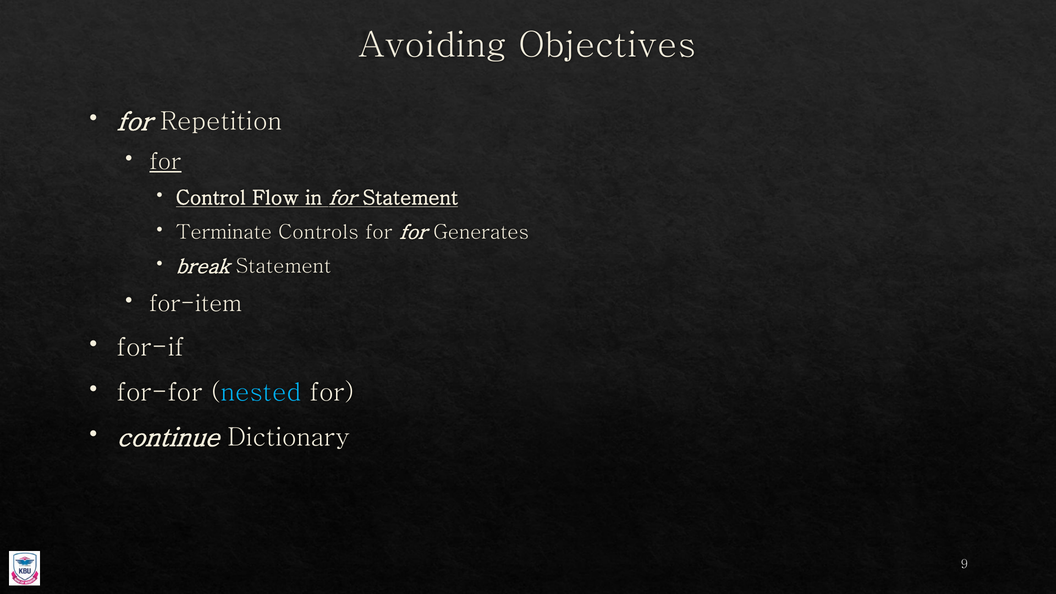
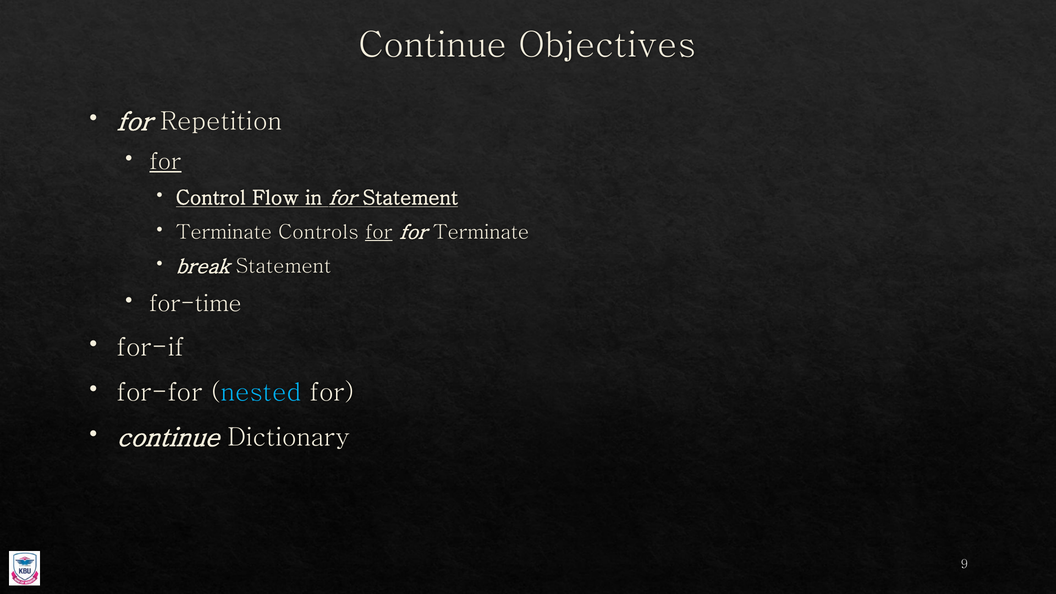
Avoiding at (433, 45): Avoiding -> Continue
for at (379, 232) underline: none -> present
for Generates: Generates -> Terminate
for-item: for-item -> for-time
